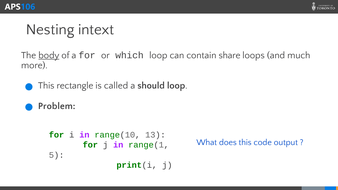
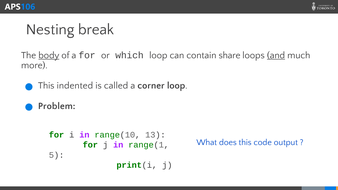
intext: intext -> break
and underline: none -> present
rectangle: rectangle -> indented
should: should -> corner
